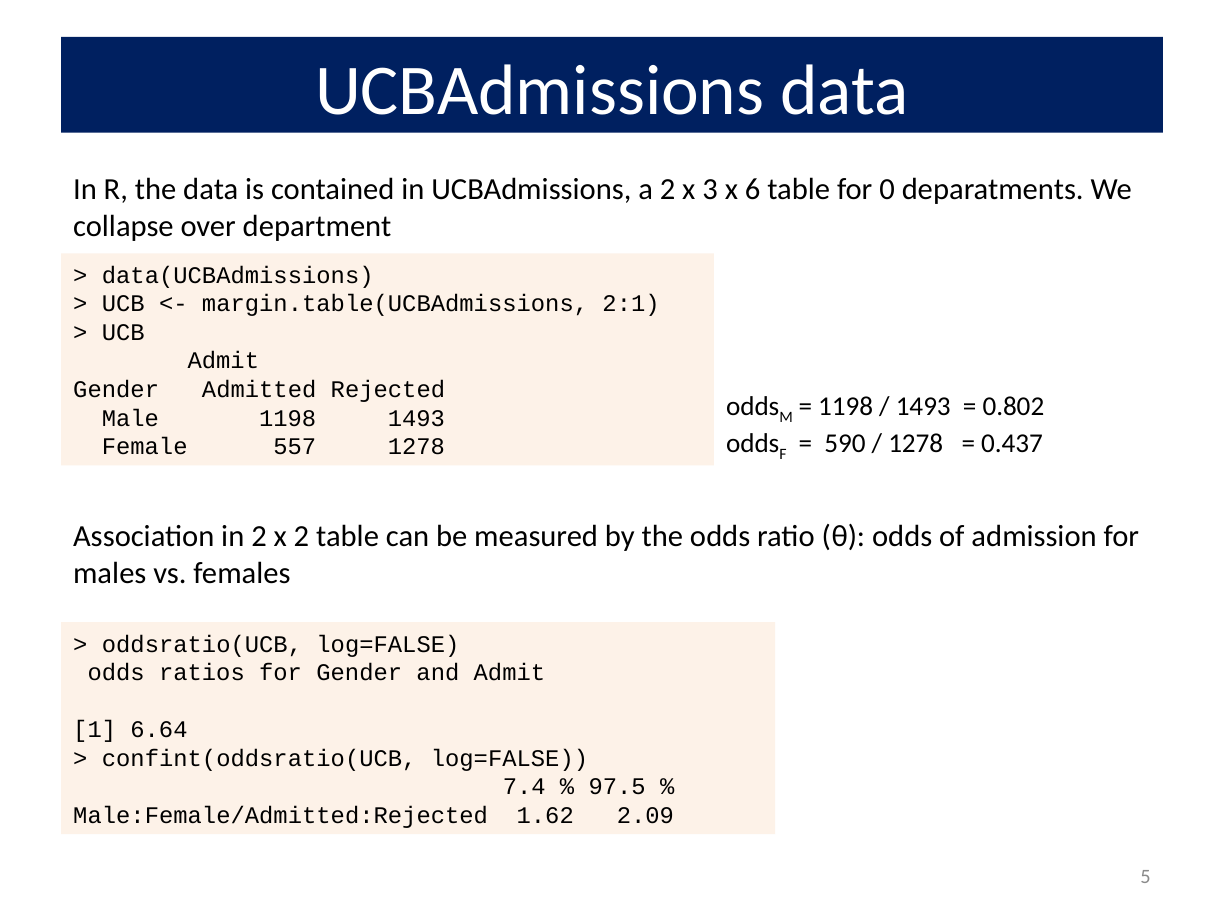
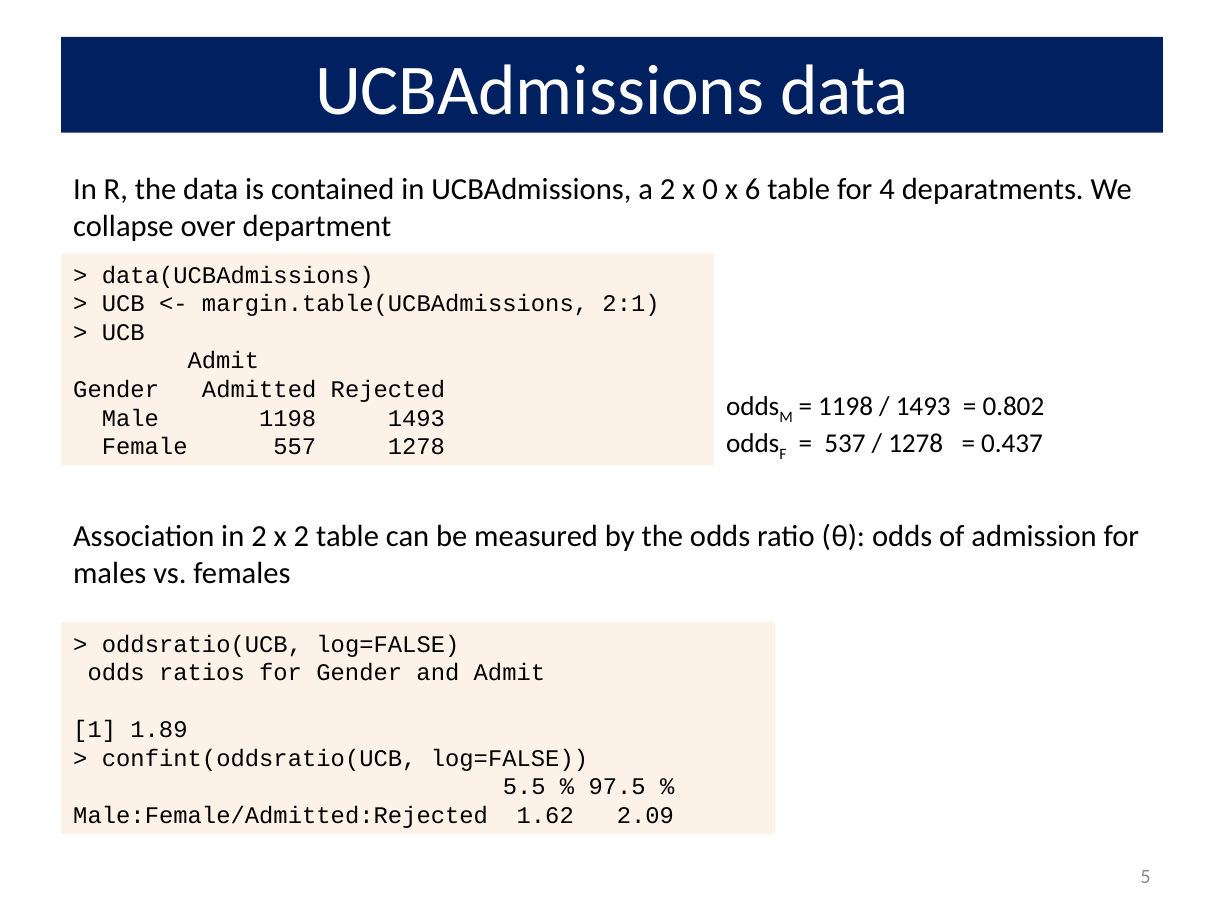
3: 3 -> 0
0: 0 -> 4
590: 590 -> 537
6.64: 6.64 -> 1.89
7.4: 7.4 -> 5.5
